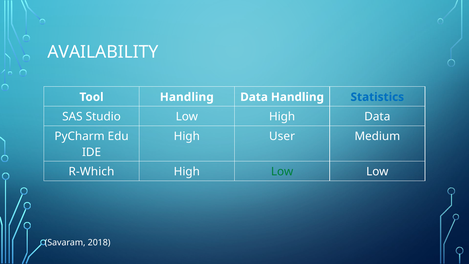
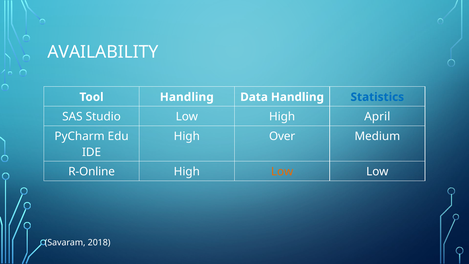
High Data: Data -> April
User: User -> Over
R-Which: R-Which -> R-Online
Low at (282, 172) colour: green -> orange
